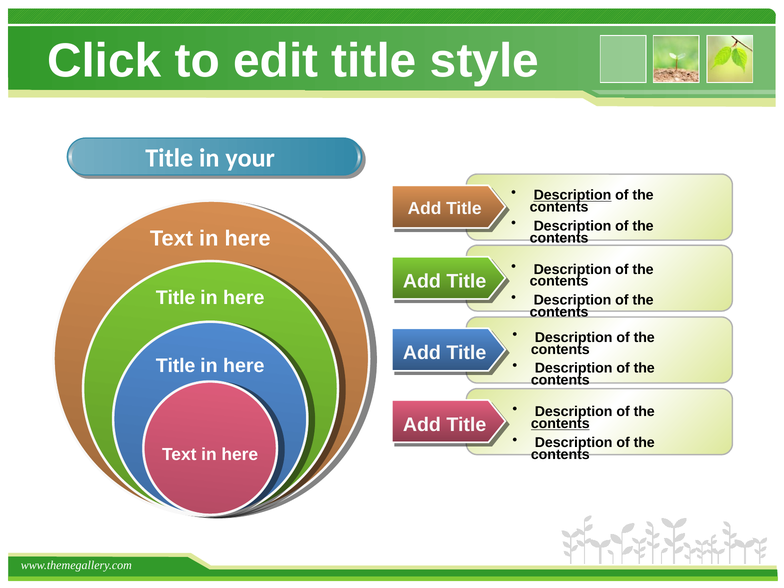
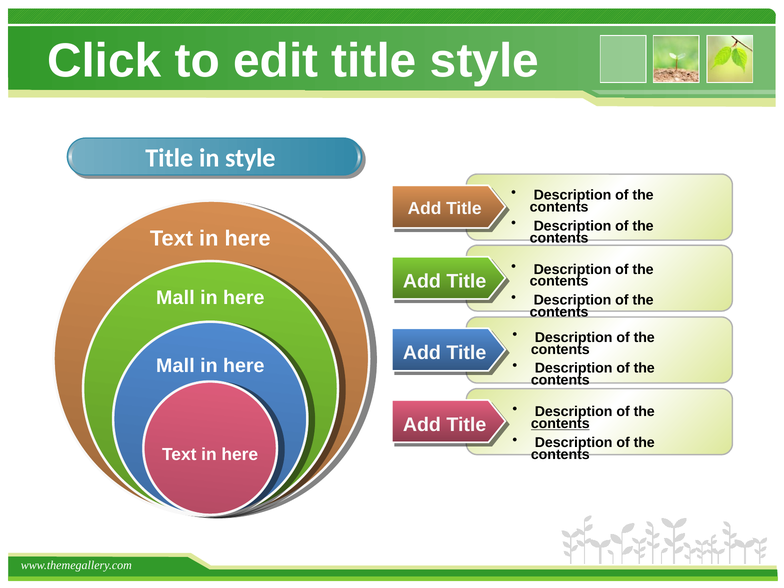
in your: your -> style
Description at (572, 195) underline: present -> none
Title at (176, 298): Title -> Mall
Title at (176, 366): Title -> Mall
